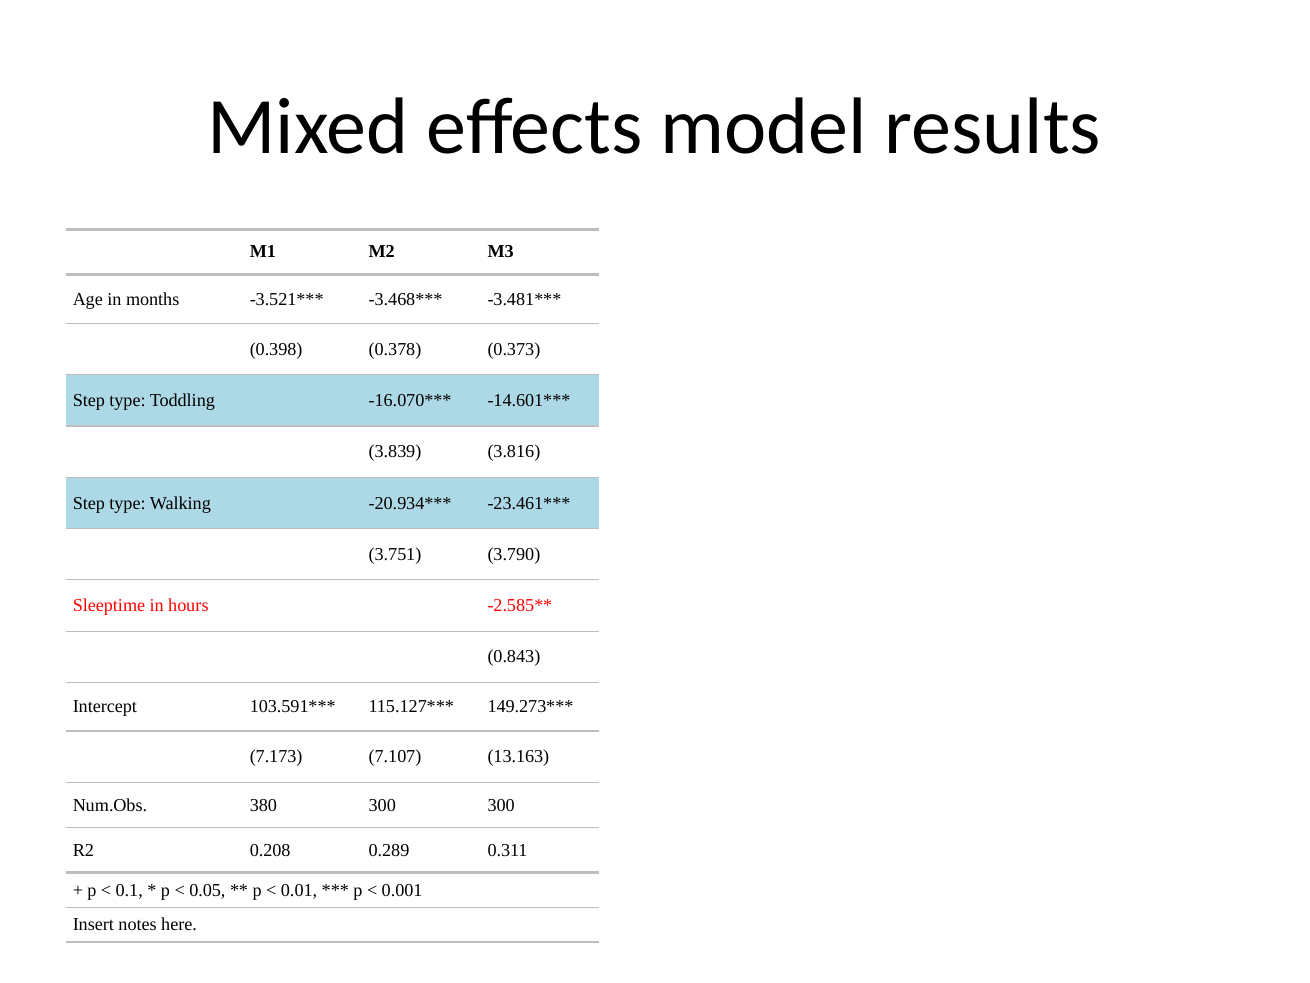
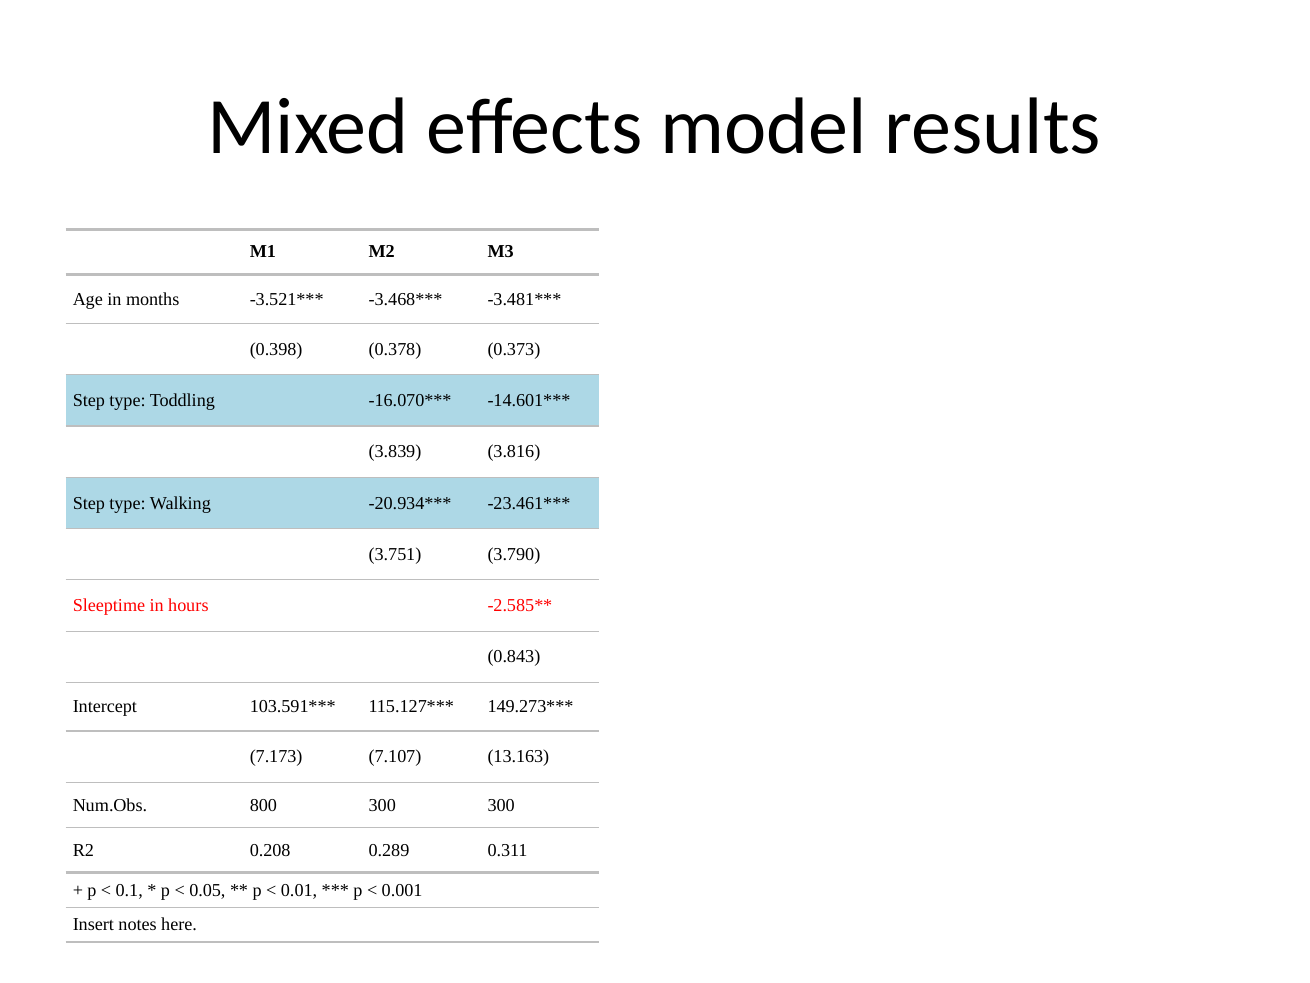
380: 380 -> 800
